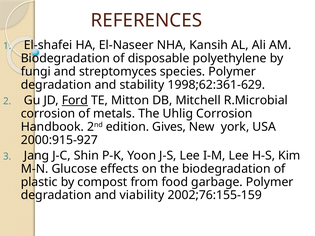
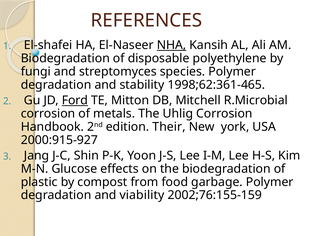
NHA underline: none -> present
1998;62:361-629: 1998;62:361-629 -> 1998;62:361-465
Gives: Gives -> Their
